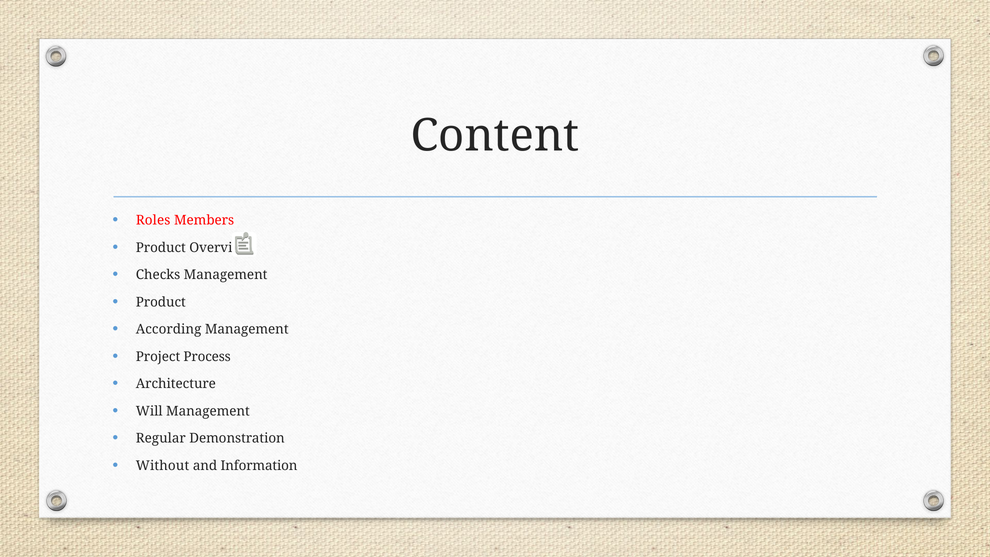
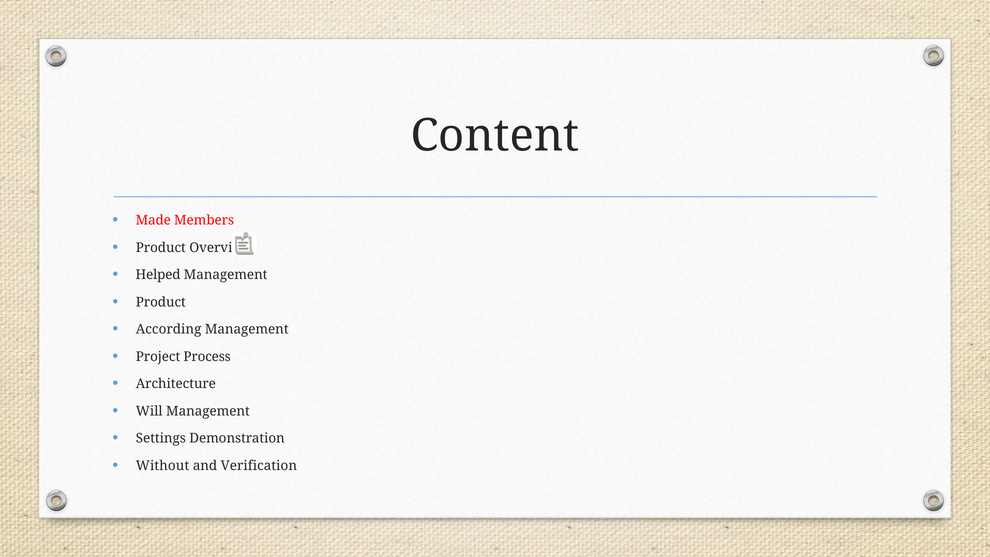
Roles: Roles -> Made
Checks: Checks -> Helped
Regular: Regular -> Settings
Information: Information -> Verification
